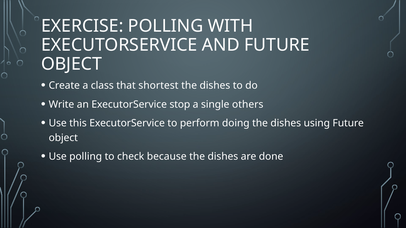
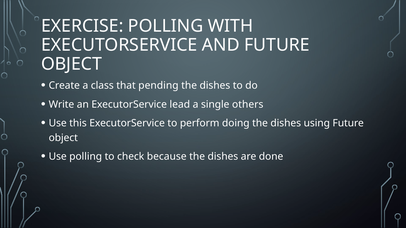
shortest: shortest -> pending
stop: stop -> lead
